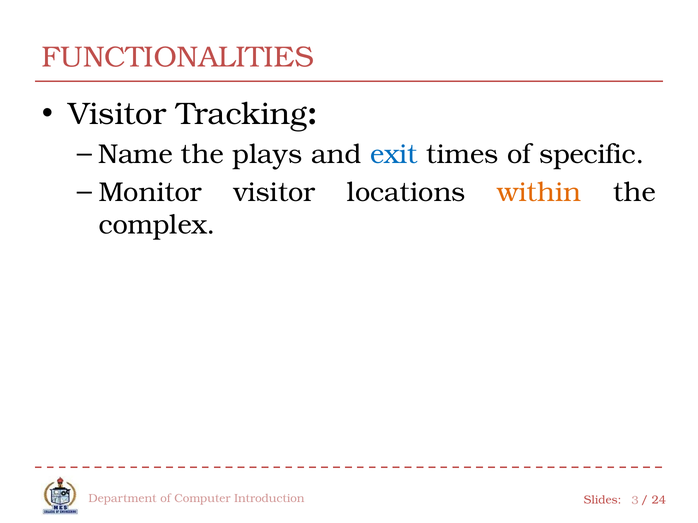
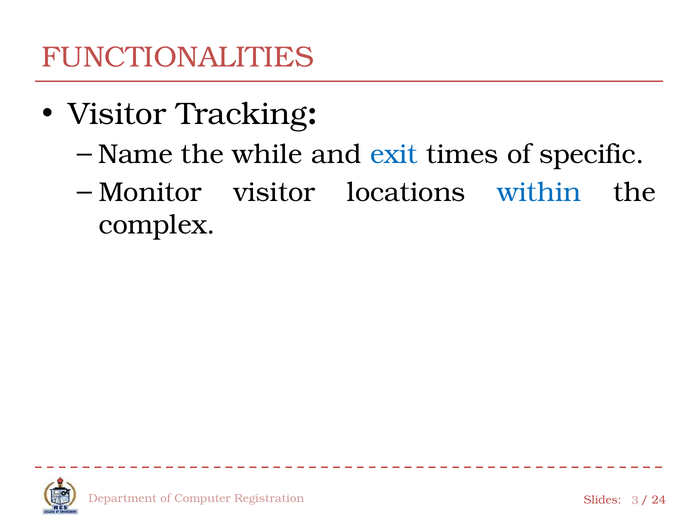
plays: plays -> while
within colour: orange -> blue
Introduction: Introduction -> Registration
